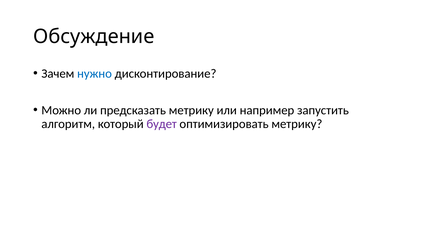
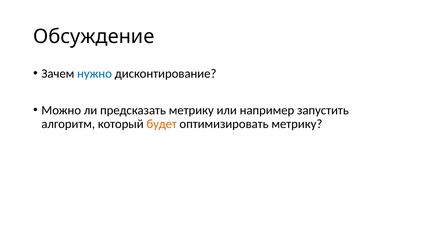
будет colour: purple -> orange
